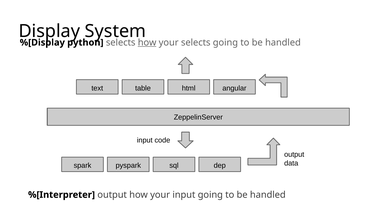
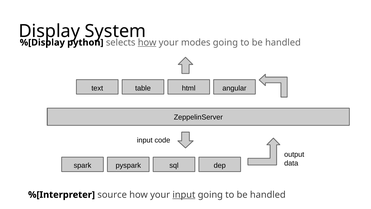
your selects: selects -> modes
%[Interpreter output: output -> source
input at (184, 194) underline: none -> present
